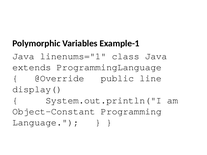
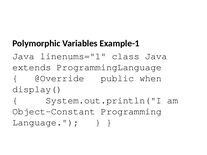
line: line -> when
